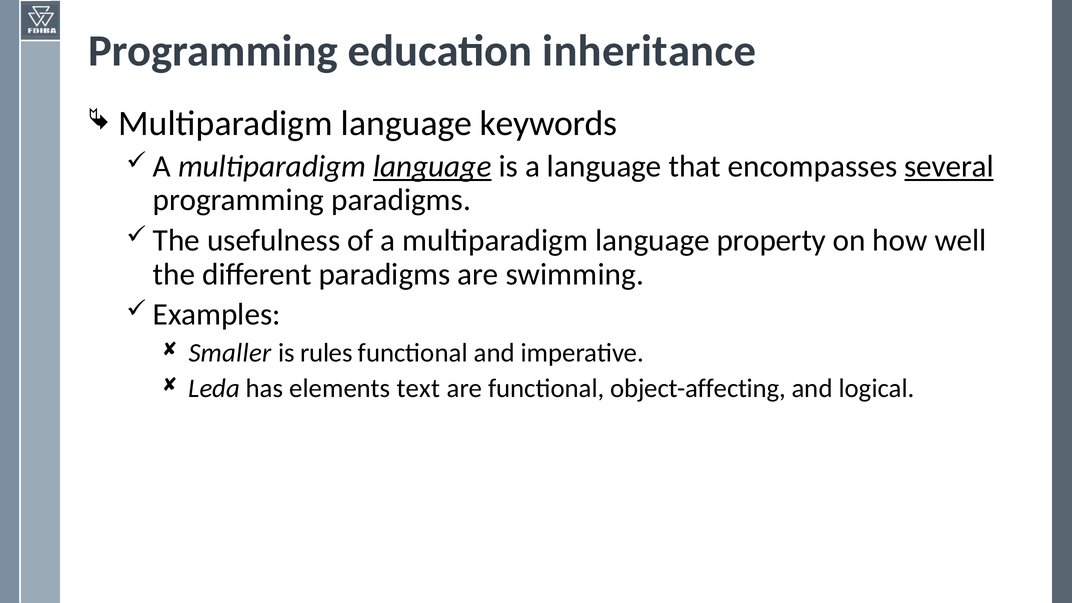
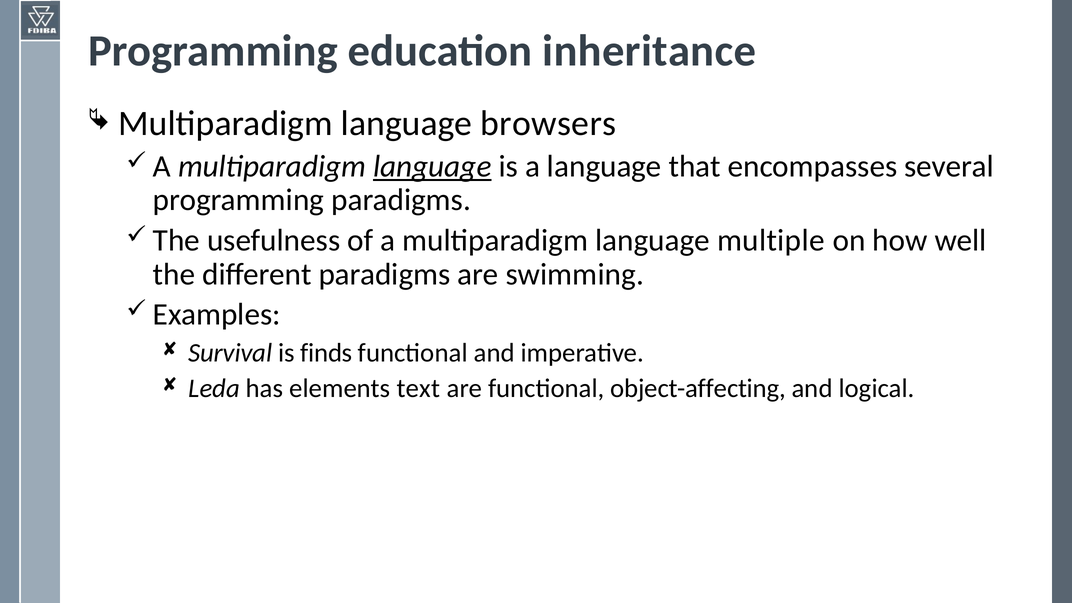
keywords: keywords -> browsers
several underline: present -> none
property: property -> multiple
Smaller: Smaller -> Survival
rules: rules -> finds
